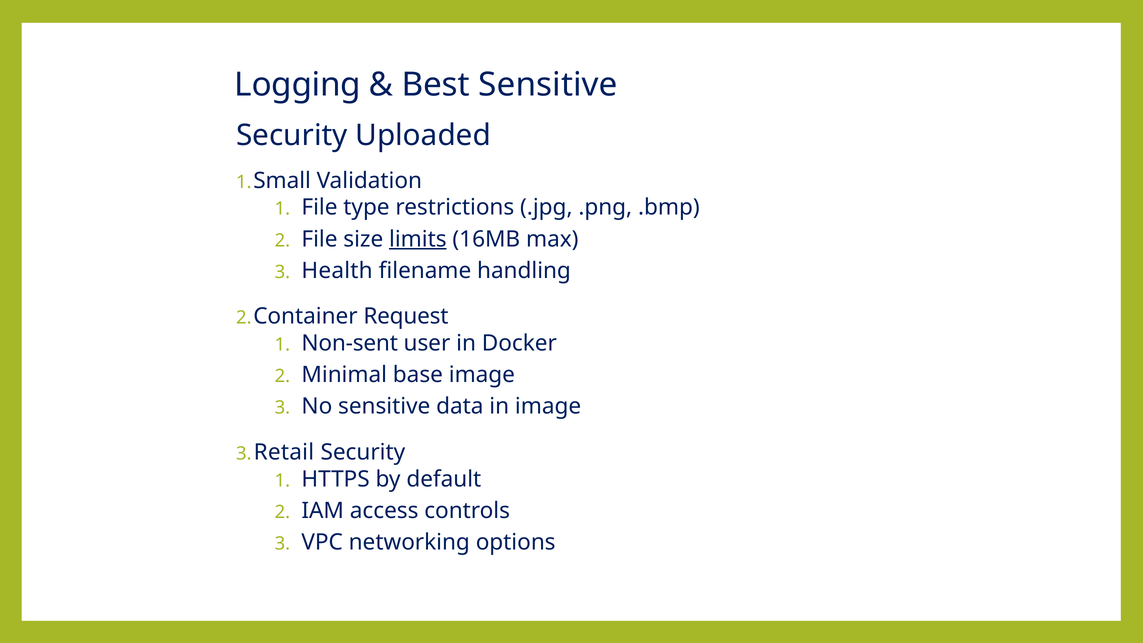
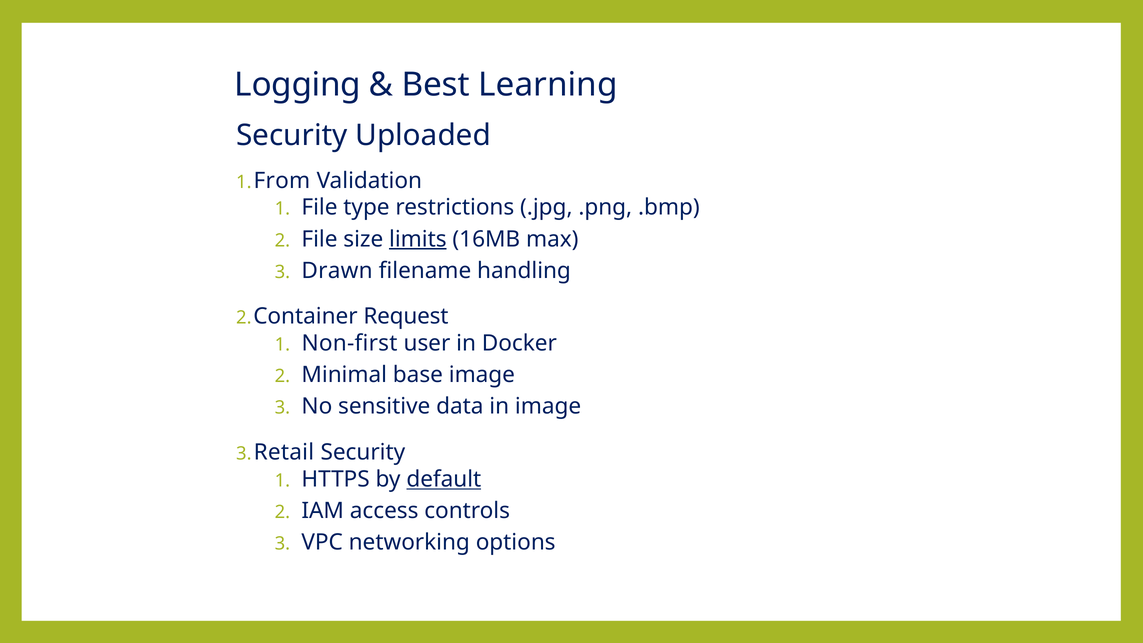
Best Sensitive: Sensitive -> Learning
Small: Small -> From
Health: Health -> Drawn
Non-sent: Non-sent -> Non-first
default underline: none -> present
